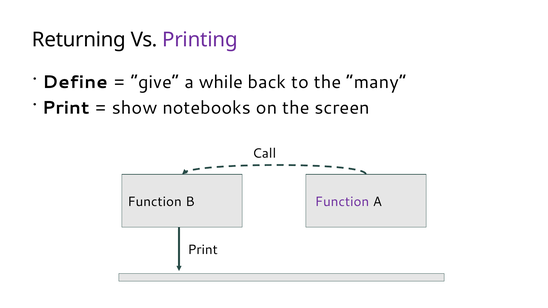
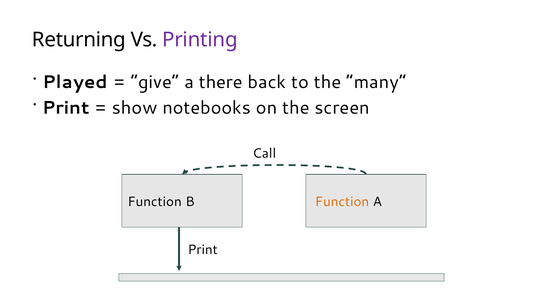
Define: Define -> Played
while: while -> there
Function at (342, 202) colour: purple -> orange
